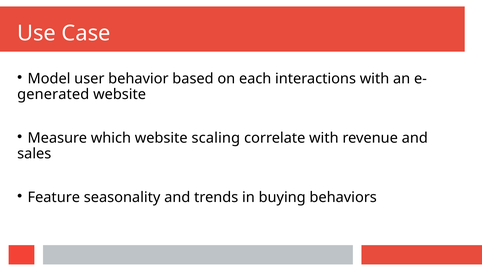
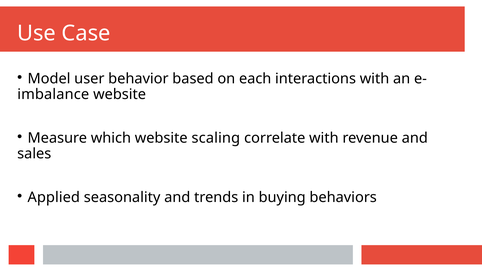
generated: generated -> imbalance
Feature: Feature -> Applied
